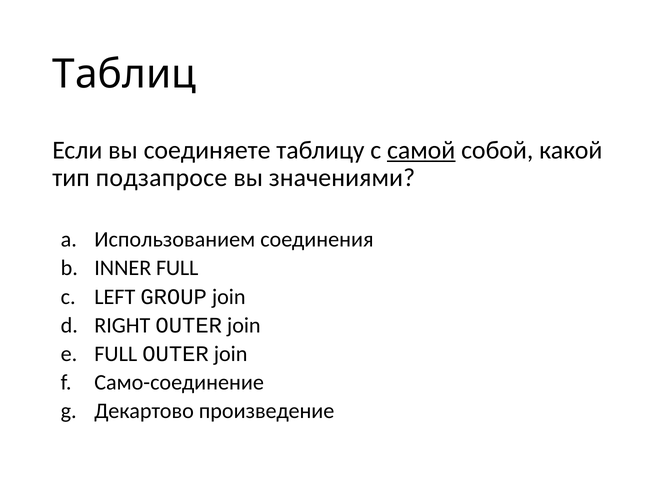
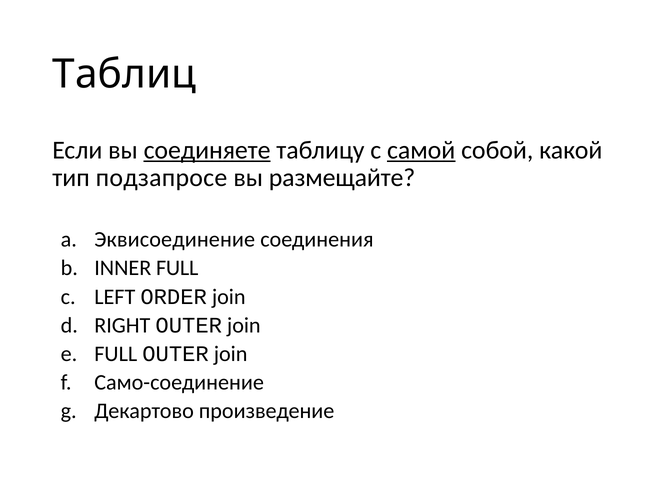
соединяете underline: none -> present
значениями: значениями -> размещайте
Использованием: Использованием -> Эквисоединение
GROUP: GROUP -> ORDER
